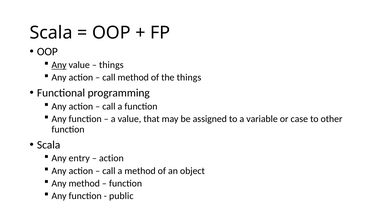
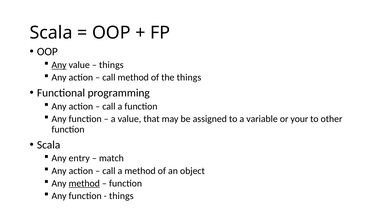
case: case -> your
action at (111, 158): action -> match
method at (84, 183) underline: none -> present
public at (121, 196): public -> things
